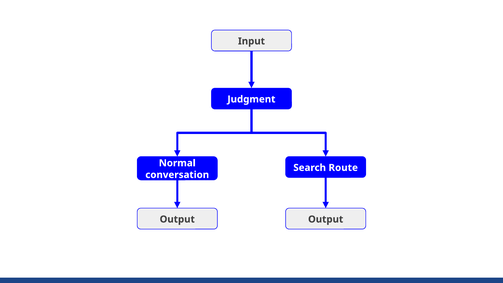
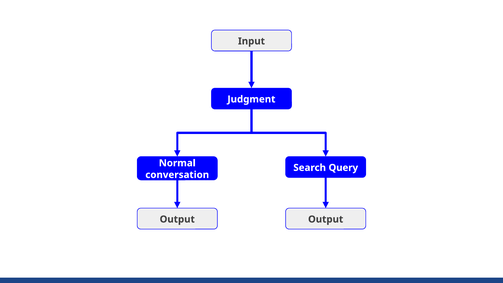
Route: Route -> Query
